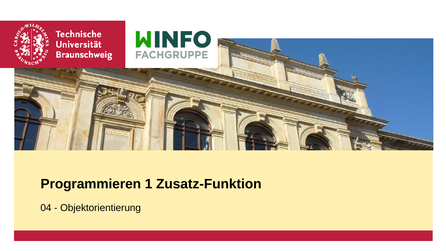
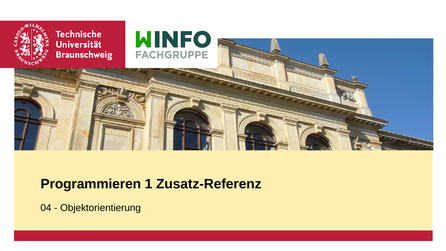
Zusatz-Funktion: Zusatz-Funktion -> Zusatz-Referenz
